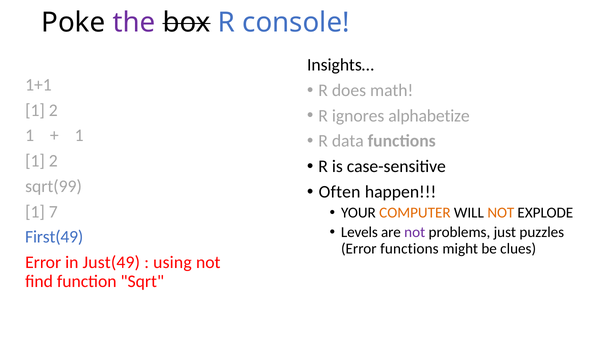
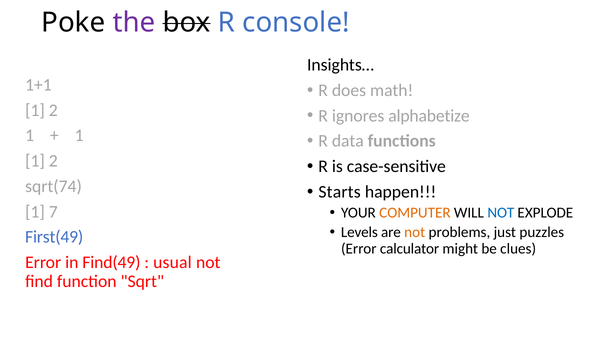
sqrt(99: sqrt(99 -> sqrt(74
Often: Often -> Starts
NOT at (501, 212) colour: orange -> blue
not at (415, 232) colour: purple -> orange
Error functions: functions -> calculator
Just(49: Just(49 -> Find(49
using: using -> usual
